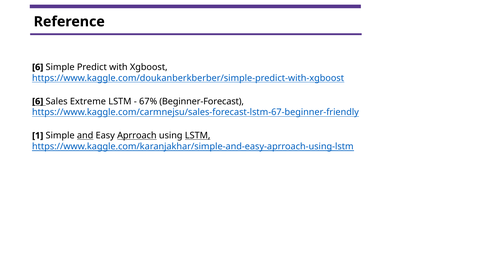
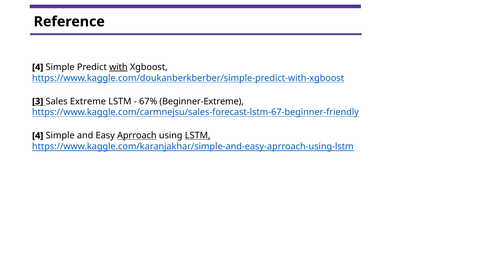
6 at (38, 67): 6 -> 4
with underline: none -> present
6 at (38, 102): 6 -> 3
Beginner-Forecast: Beginner-Forecast -> Beginner-Extreme
1 at (38, 136): 1 -> 4
and underline: present -> none
